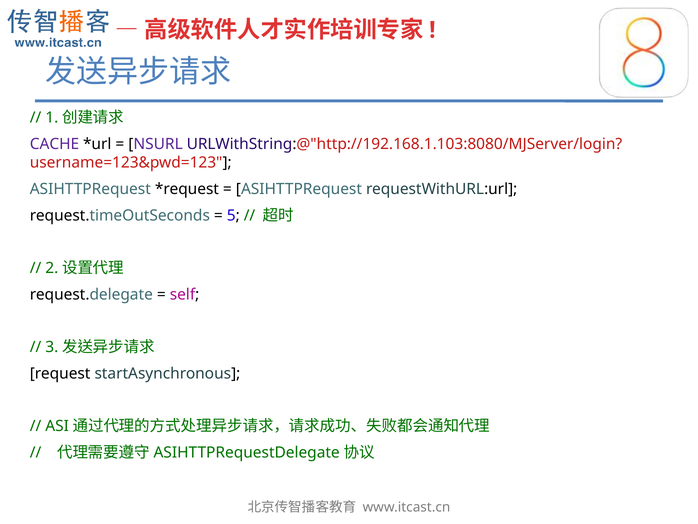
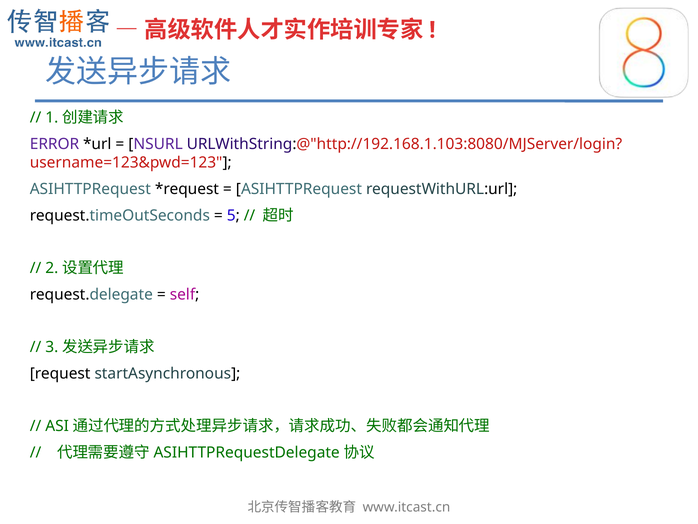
CACHE: CACHE -> ERROR
